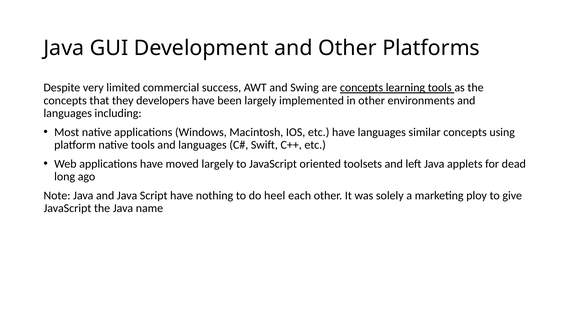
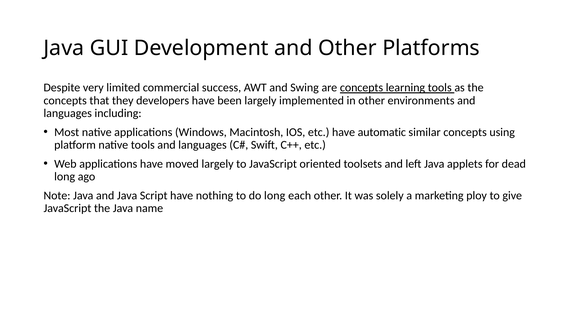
have languages: languages -> automatic
do heel: heel -> long
